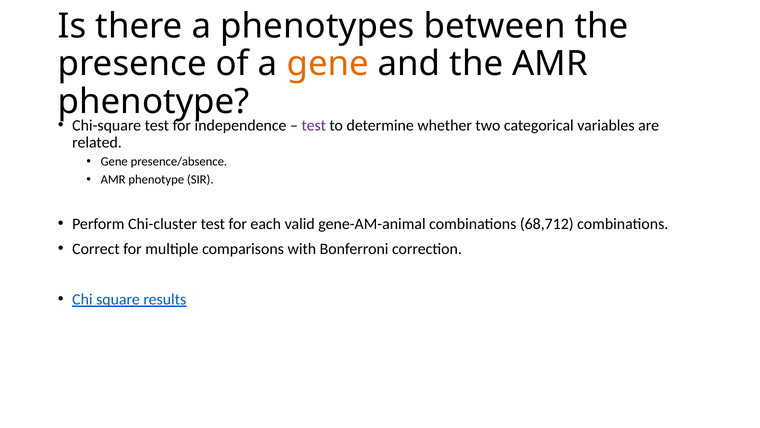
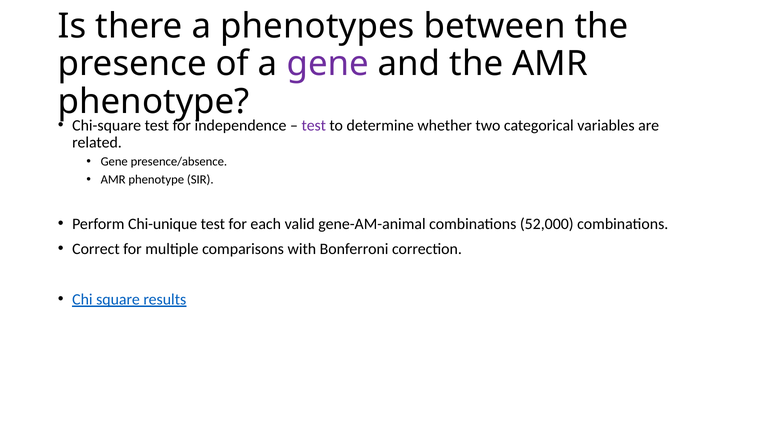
gene at (328, 64) colour: orange -> purple
Chi-cluster: Chi-cluster -> Chi-unique
68,712: 68,712 -> 52,000
